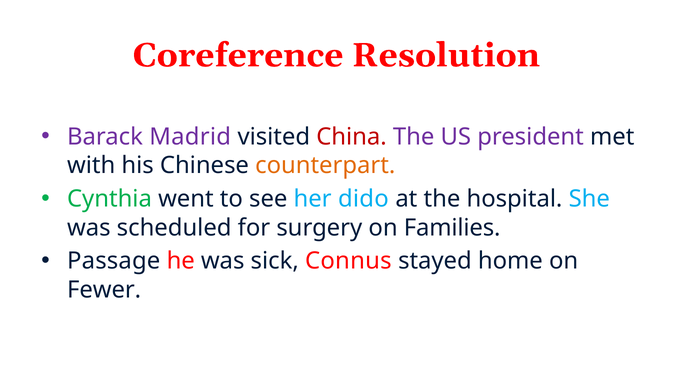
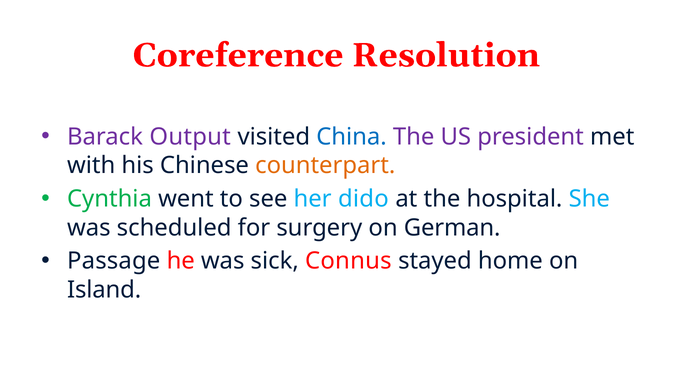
Madrid: Madrid -> Output
China colour: red -> blue
Families: Families -> German
Fewer: Fewer -> Island
